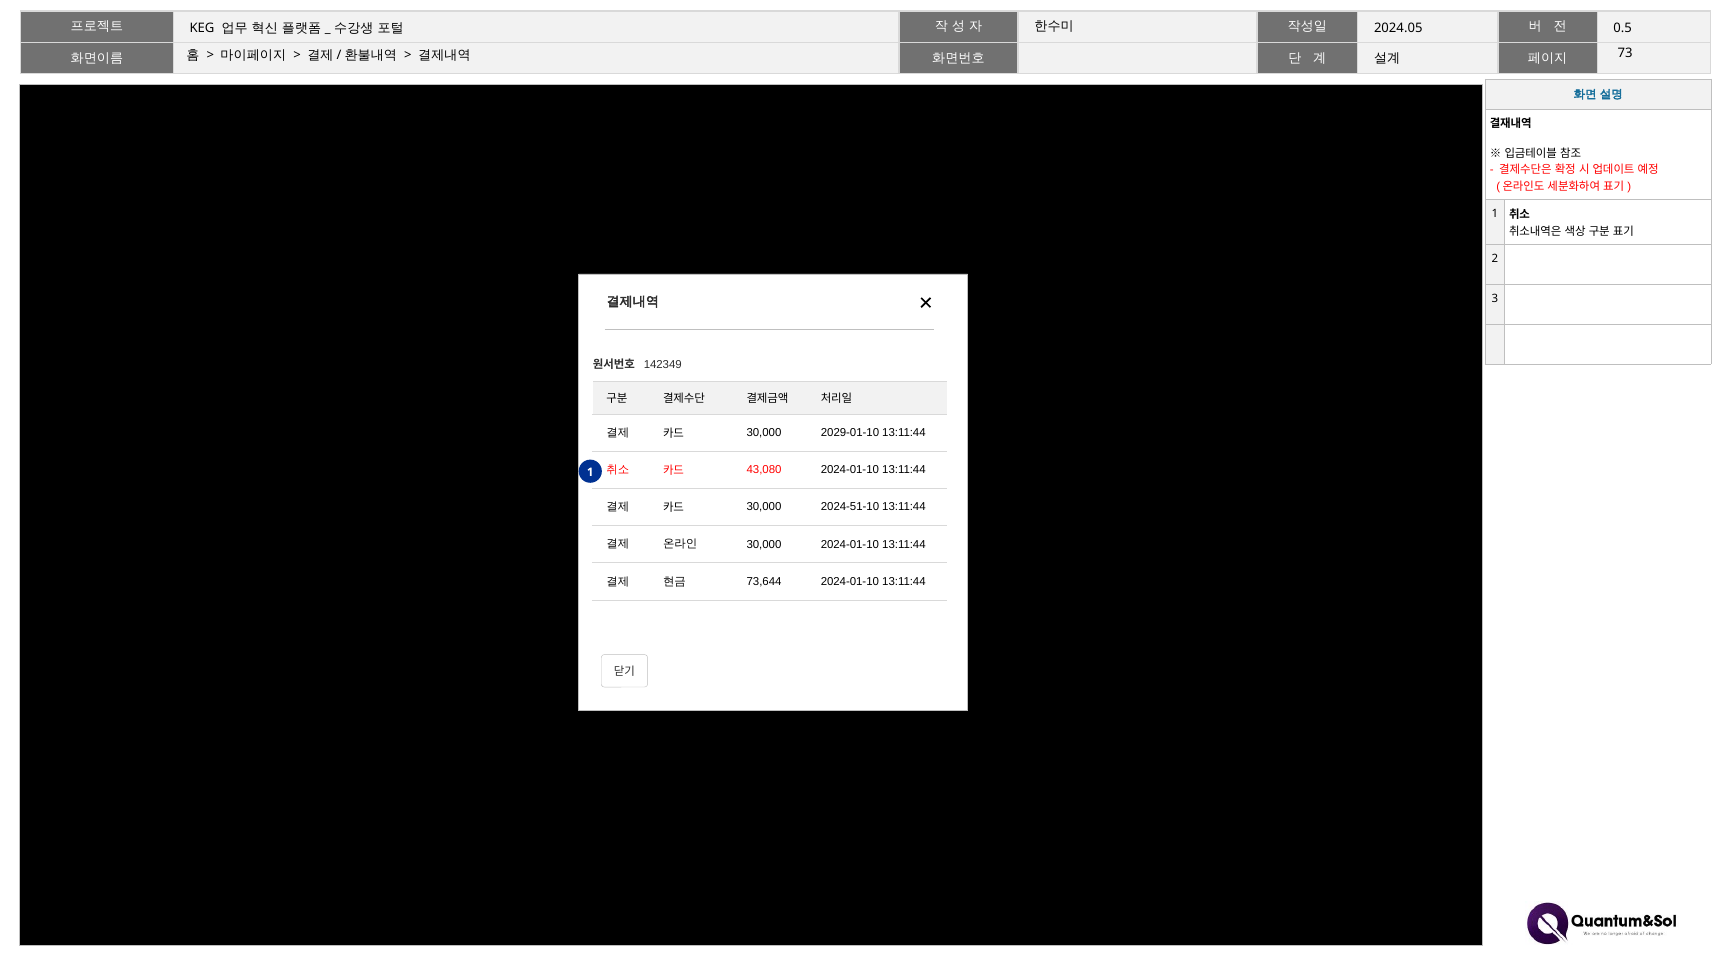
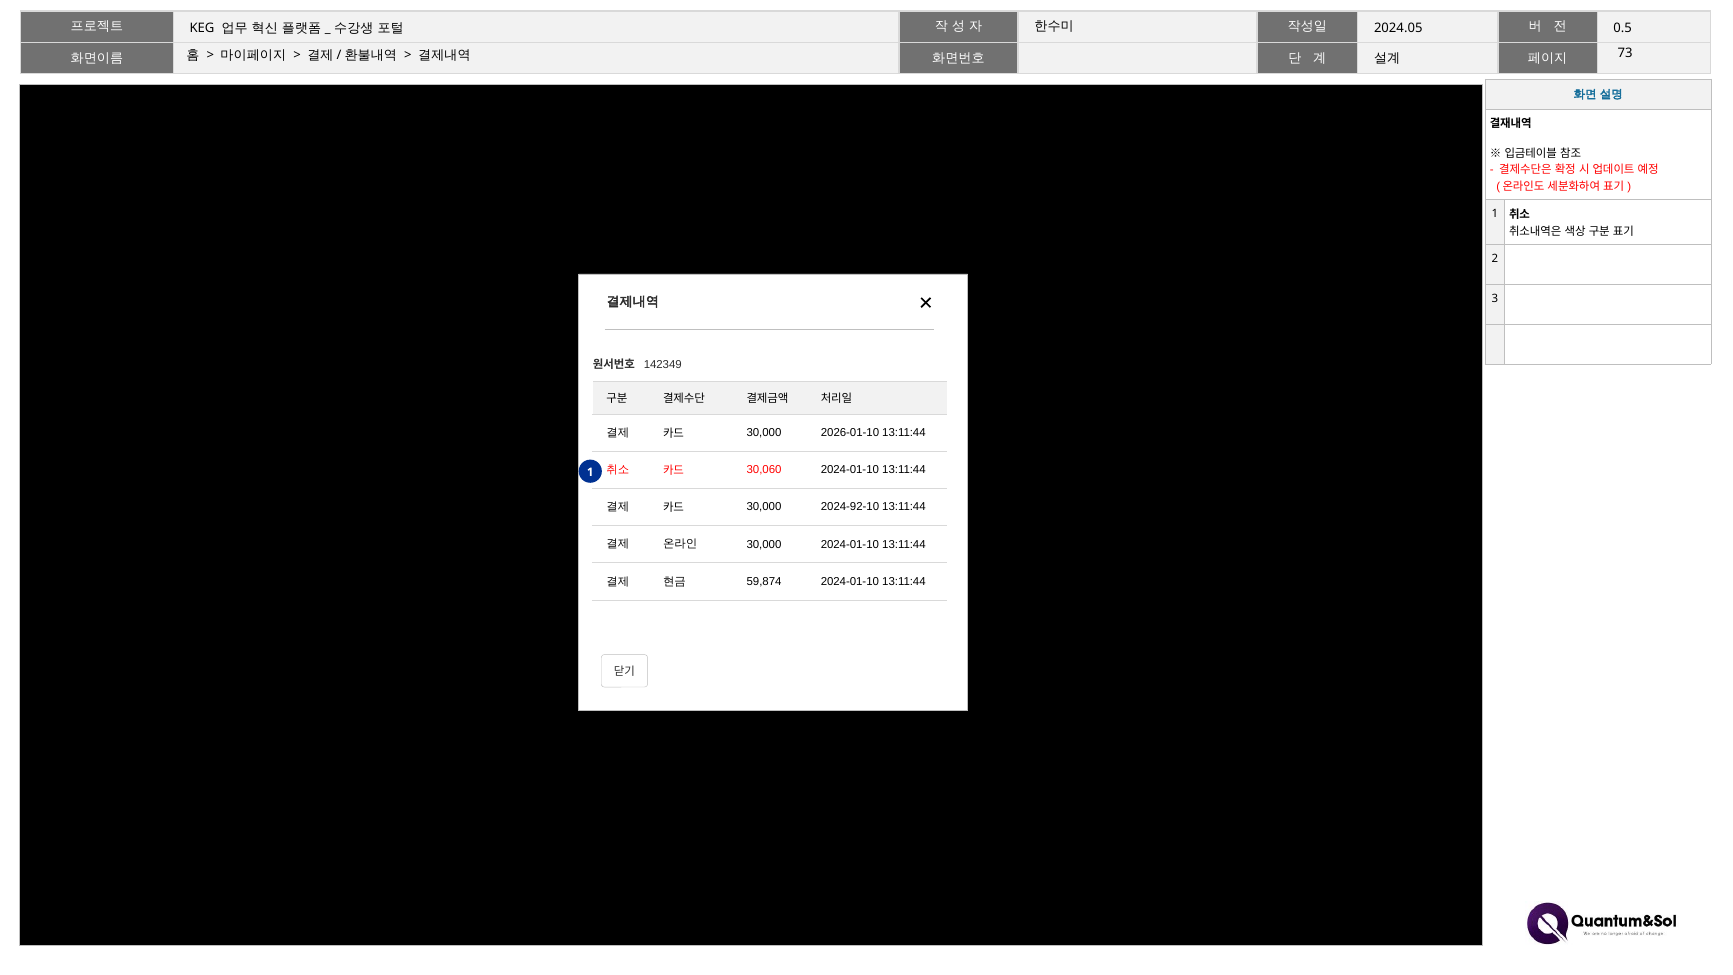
2029-01-10: 2029-01-10 -> 2026-01-10
43,080: 43,080 -> 30,060
2024-51-10: 2024-51-10 -> 2024-92-10
73,644: 73,644 -> 59,874
